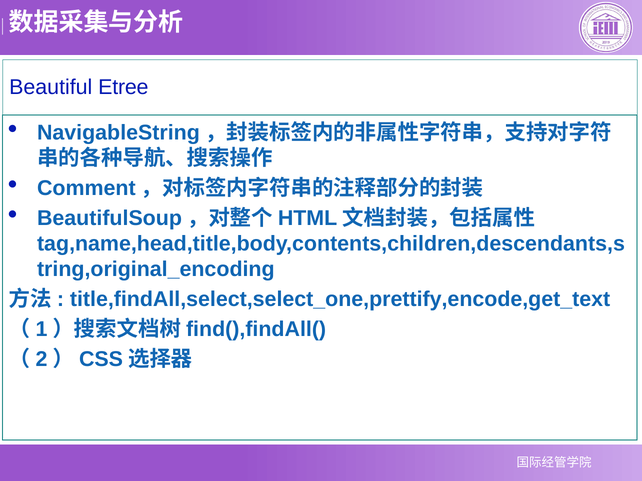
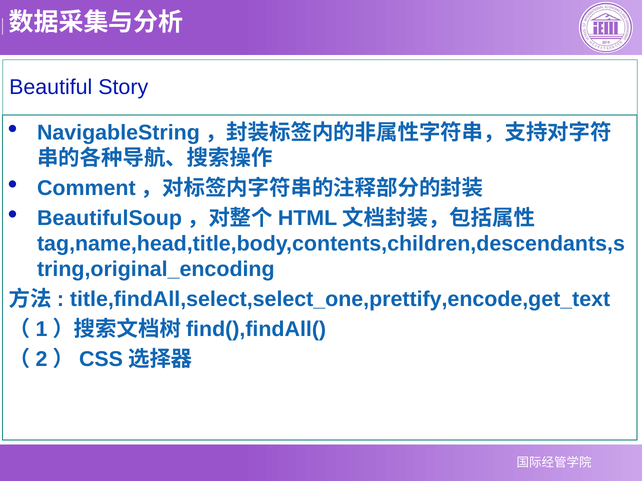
Etree: Etree -> Story
